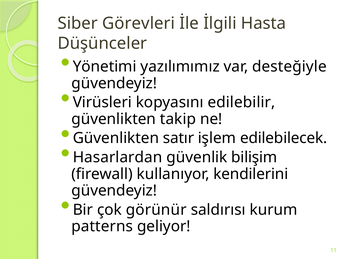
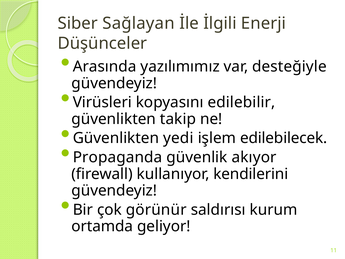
Görevleri: Görevleri -> Sağlayan
Hasta: Hasta -> Enerji
Yönetimi: Yönetimi -> Arasında
satır: satır -> yedi
Hasarlardan: Hasarlardan -> Propaganda
bilişim: bilişim -> akıyor
patterns: patterns -> ortamda
